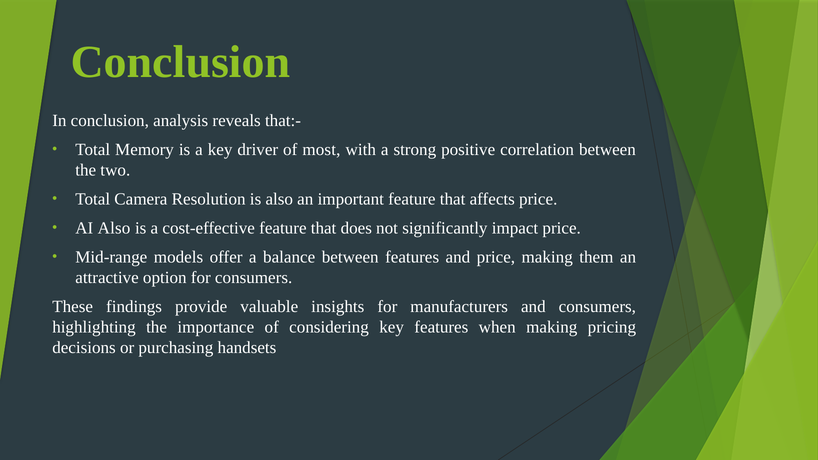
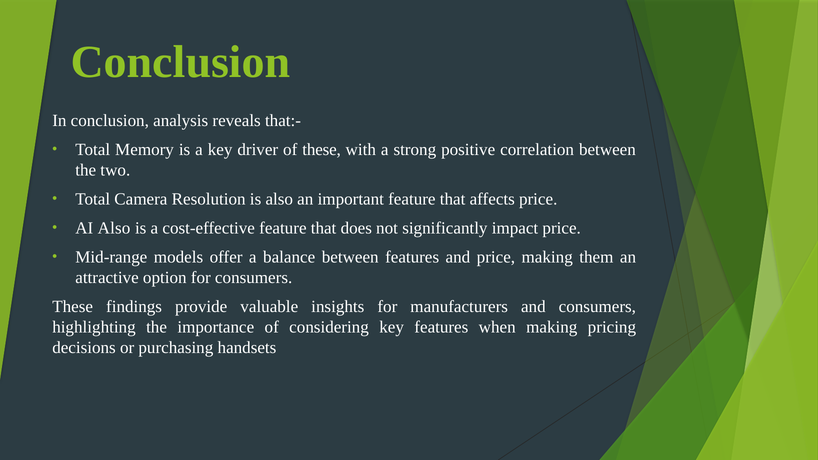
of most: most -> these
